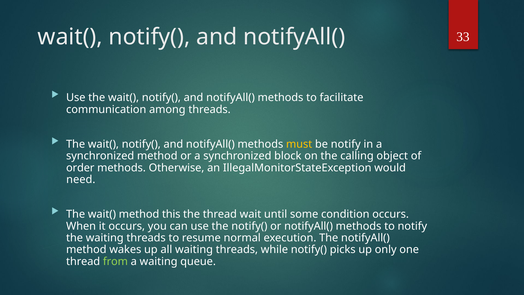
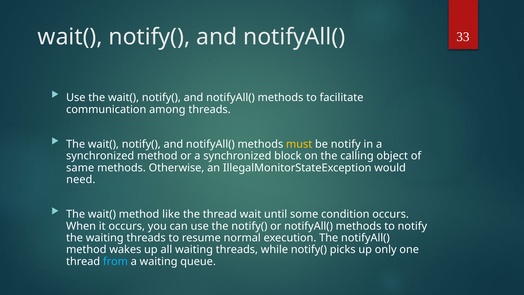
order: order -> same
this: this -> like
from colour: light green -> light blue
